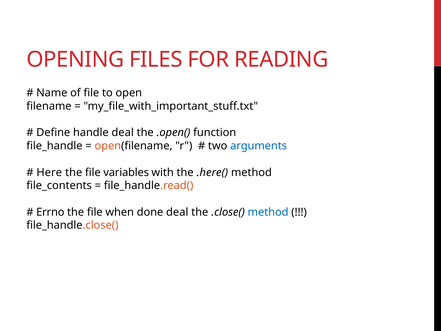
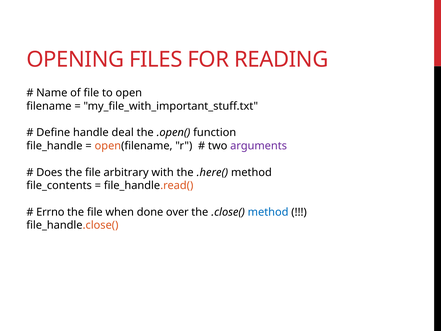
arguments colour: blue -> purple
Here: Here -> Does
variables: variables -> arbitrary
done deal: deal -> over
